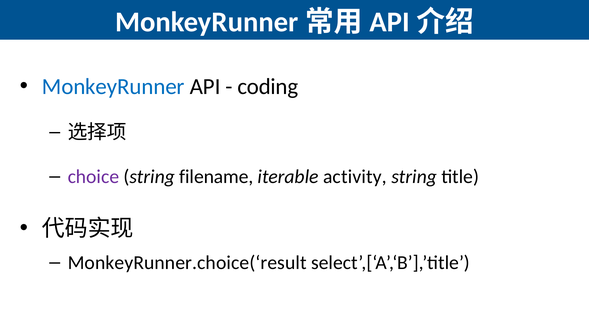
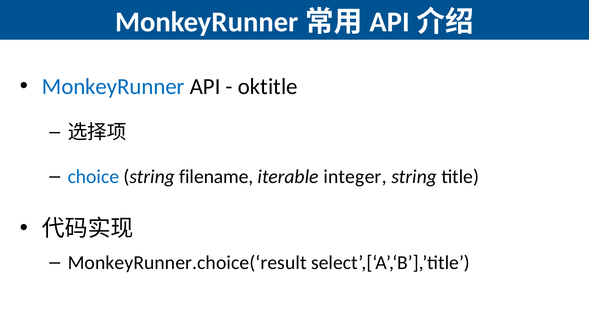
coding: coding -> oktitle
choice colour: purple -> blue
activity: activity -> integer
